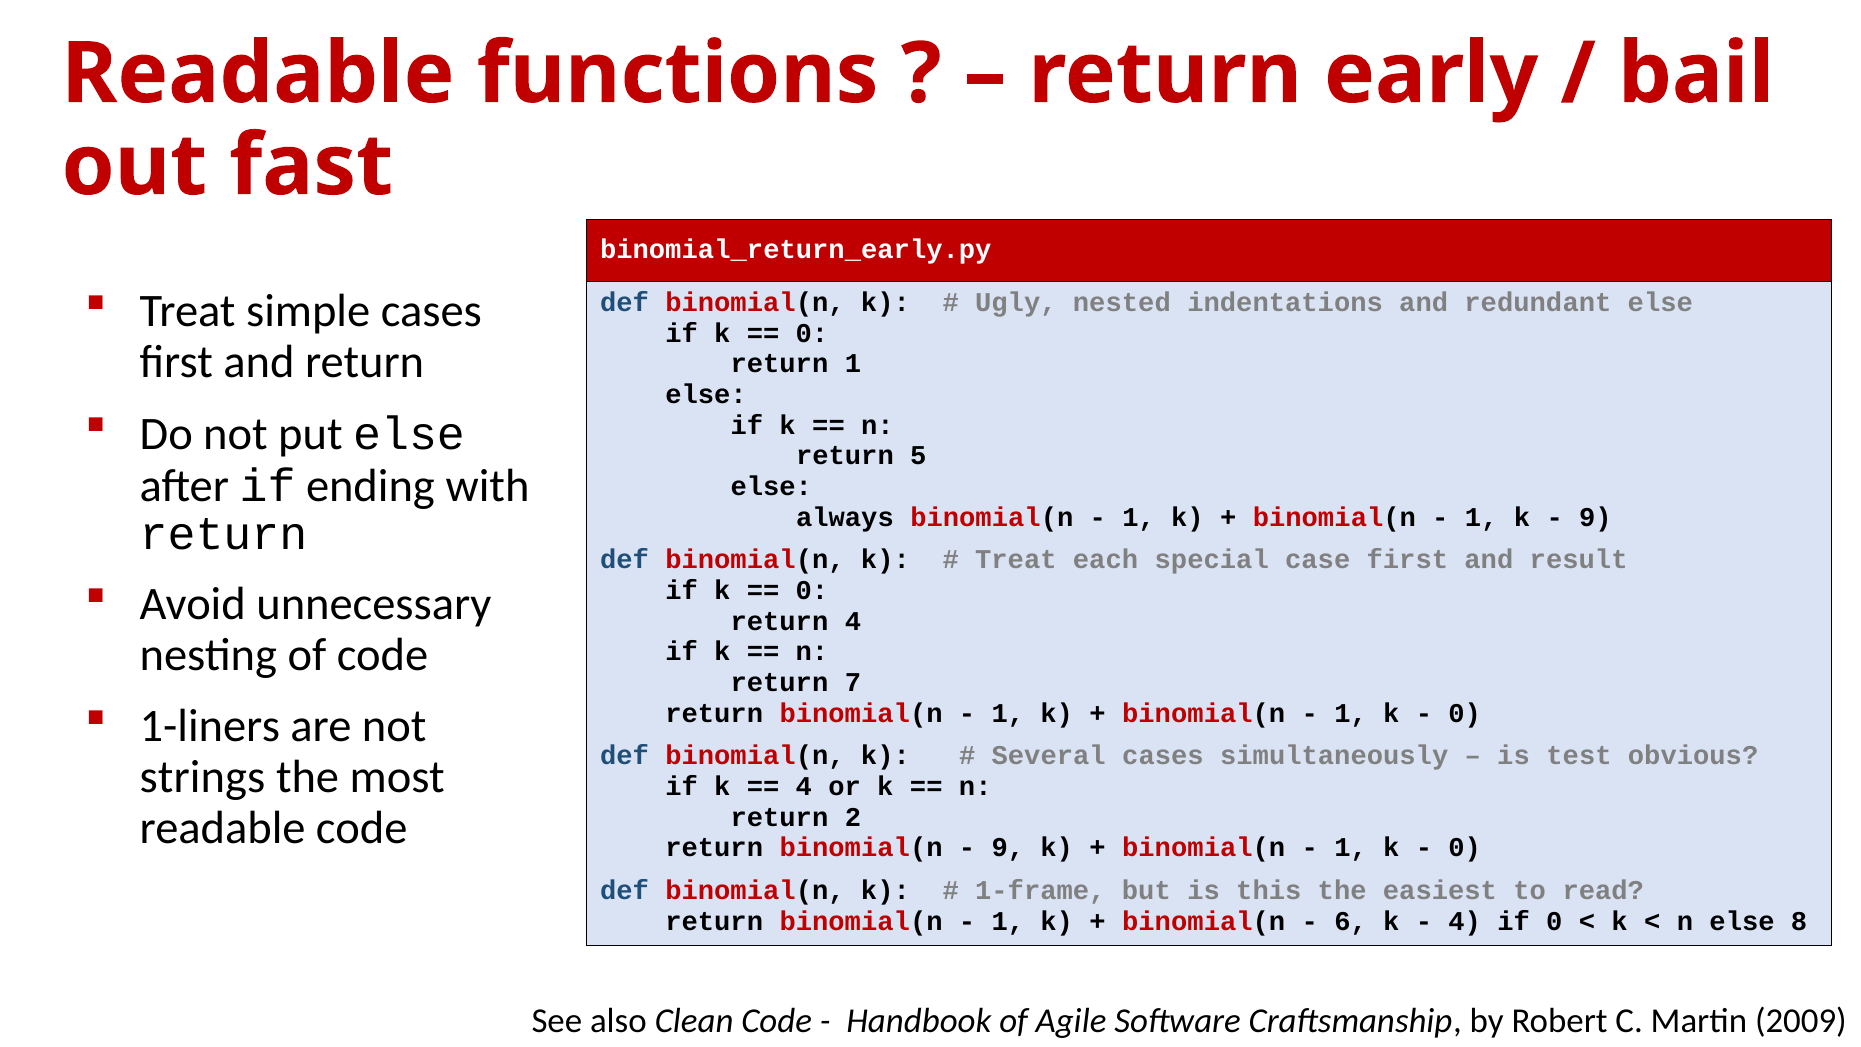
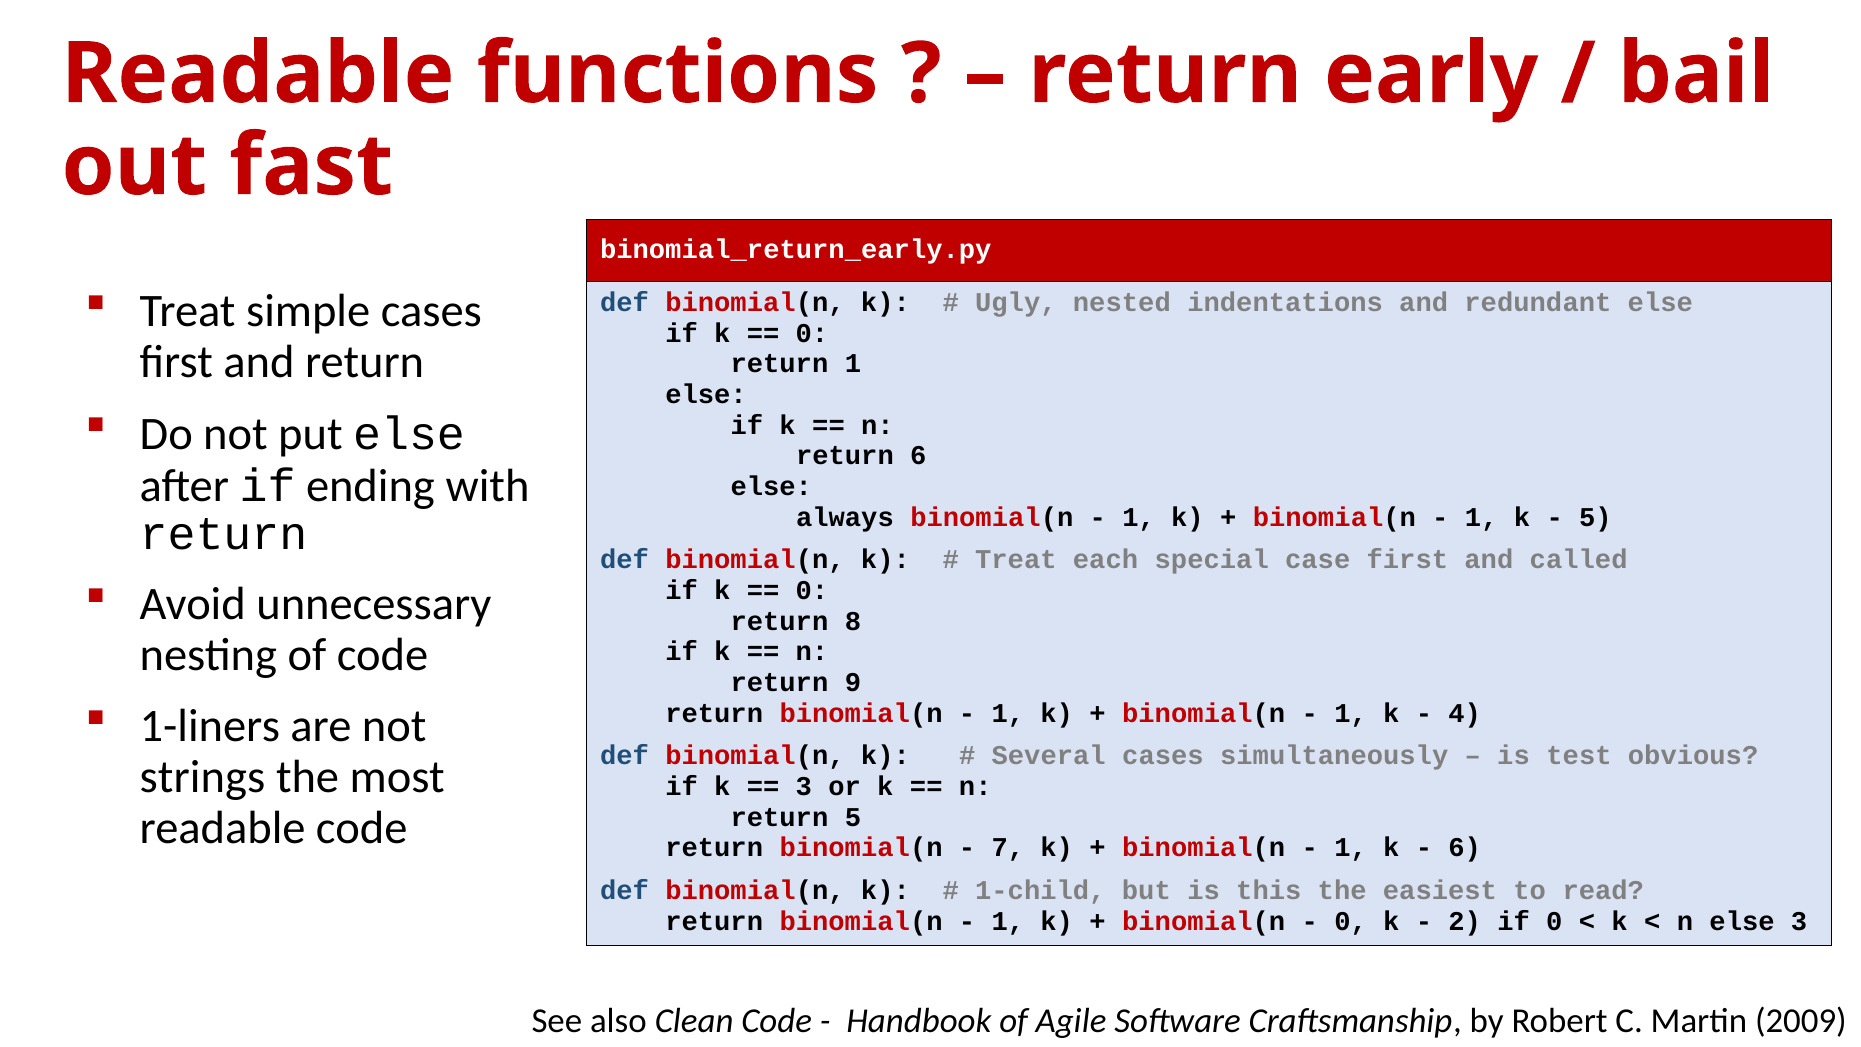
return 5: 5 -> 6
9 at (1595, 517): 9 -> 5
result: result -> called
return 4: 4 -> 8
7: 7 -> 9
0 at (1465, 713): 0 -> 4
4 at (804, 786): 4 -> 3
return 2: 2 -> 5
9 at (1008, 848): 9 -> 7
0 at (1465, 848): 0 -> 6
1-frame: 1-frame -> 1-child
6 at (1351, 921): 6 -> 0
4 at (1465, 921): 4 -> 2
else 8: 8 -> 3
